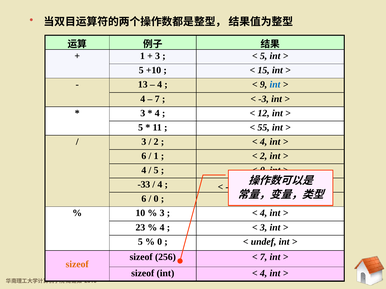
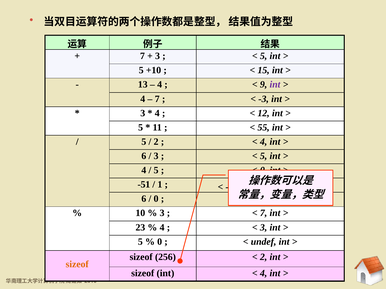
1 at (142, 56): 1 -> 7
int at (275, 85) colour: blue -> purple
3 at (144, 142): 3 -> 5
1 at (156, 156): 1 -> 3
2 at (264, 156): 2 -> 5
-33: -33 -> -51
4 at (160, 185): 4 -> 1
4 at (264, 213): 4 -> 7
7 at (264, 257): 7 -> 2
